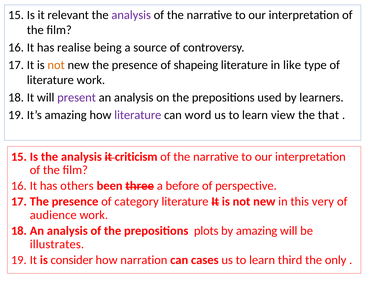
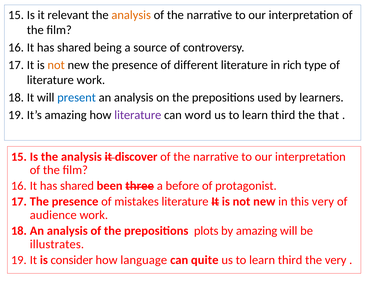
analysis at (131, 15) colour: purple -> orange
realise at (74, 47): realise -> shared
shapeing: shapeing -> different
like: like -> rich
present colour: purple -> blue
view at (283, 115): view -> third
criticism: criticism -> discover
It has others: others -> shared
perspective: perspective -> protagonist
category: category -> mistakes
narration: narration -> language
cases: cases -> quite
the only: only -> very
